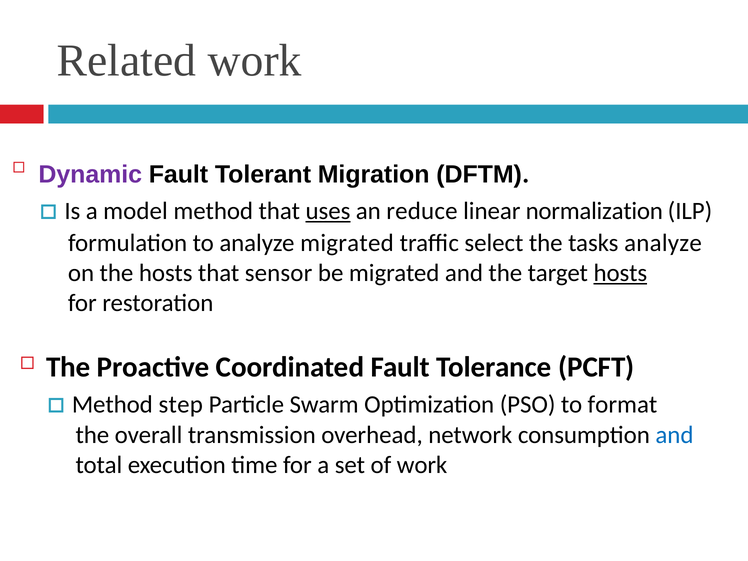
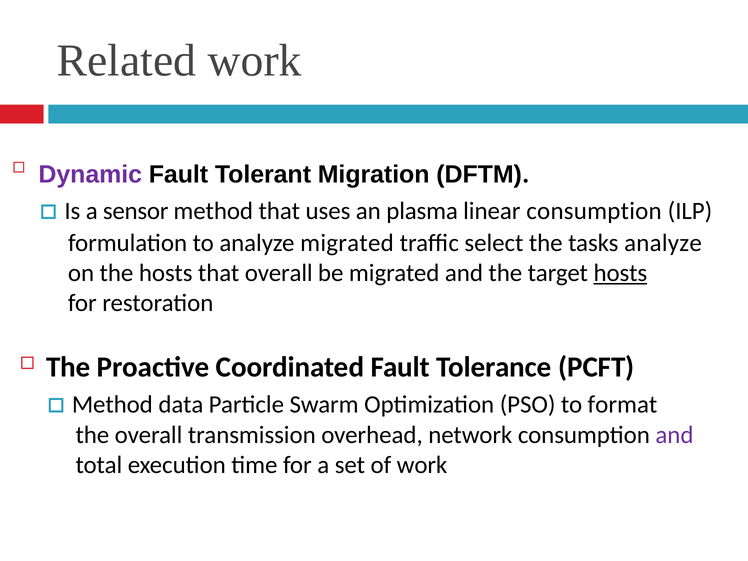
model: model -> sensor
uses underline: present -> none
reduce: reduce -> plasma
linear normalization: normalization -> consumption
that sensor: sensor -> overall
step: step -> data
and at (674, 435) colour: blue -> purple
